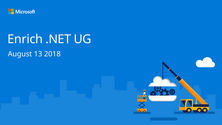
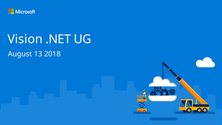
Enrich: Enrich -> Vision
